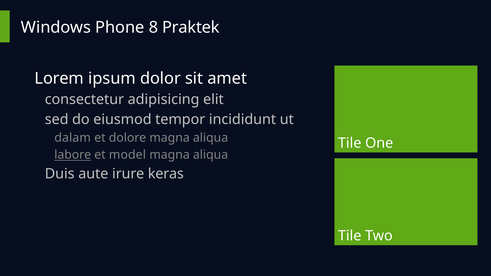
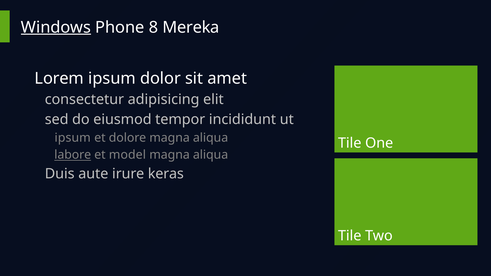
Windows underline: none -> present
Praktek: Praktek -> Mereka
dalam at (73, 138): dalam -> ipsum
